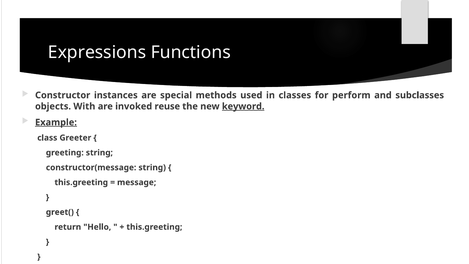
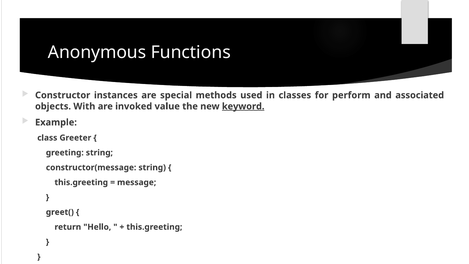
Expressions: Expressions -> Anonymous
subclasses: subclasses -> associated
reuse: reuse -> value
Example underline: present -> none
